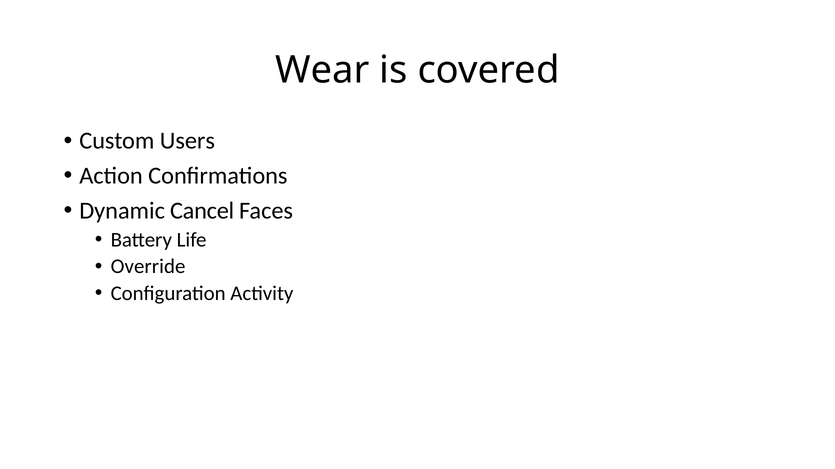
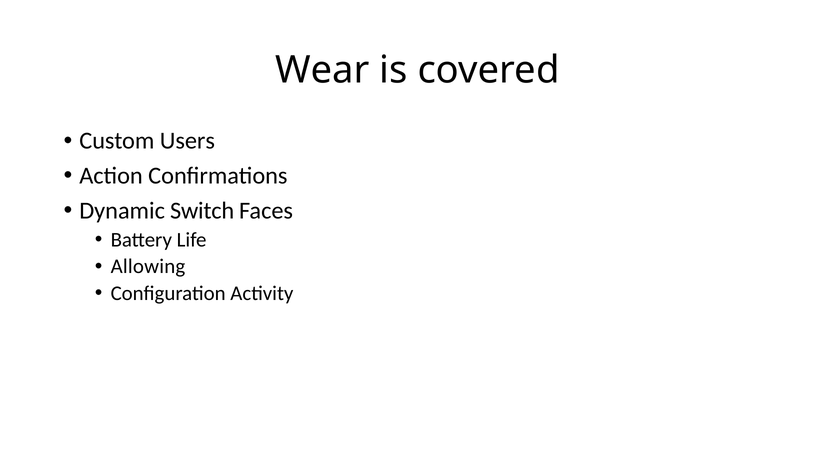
Cancel: Cancel -> Switch
Override: Override -> Allowing
